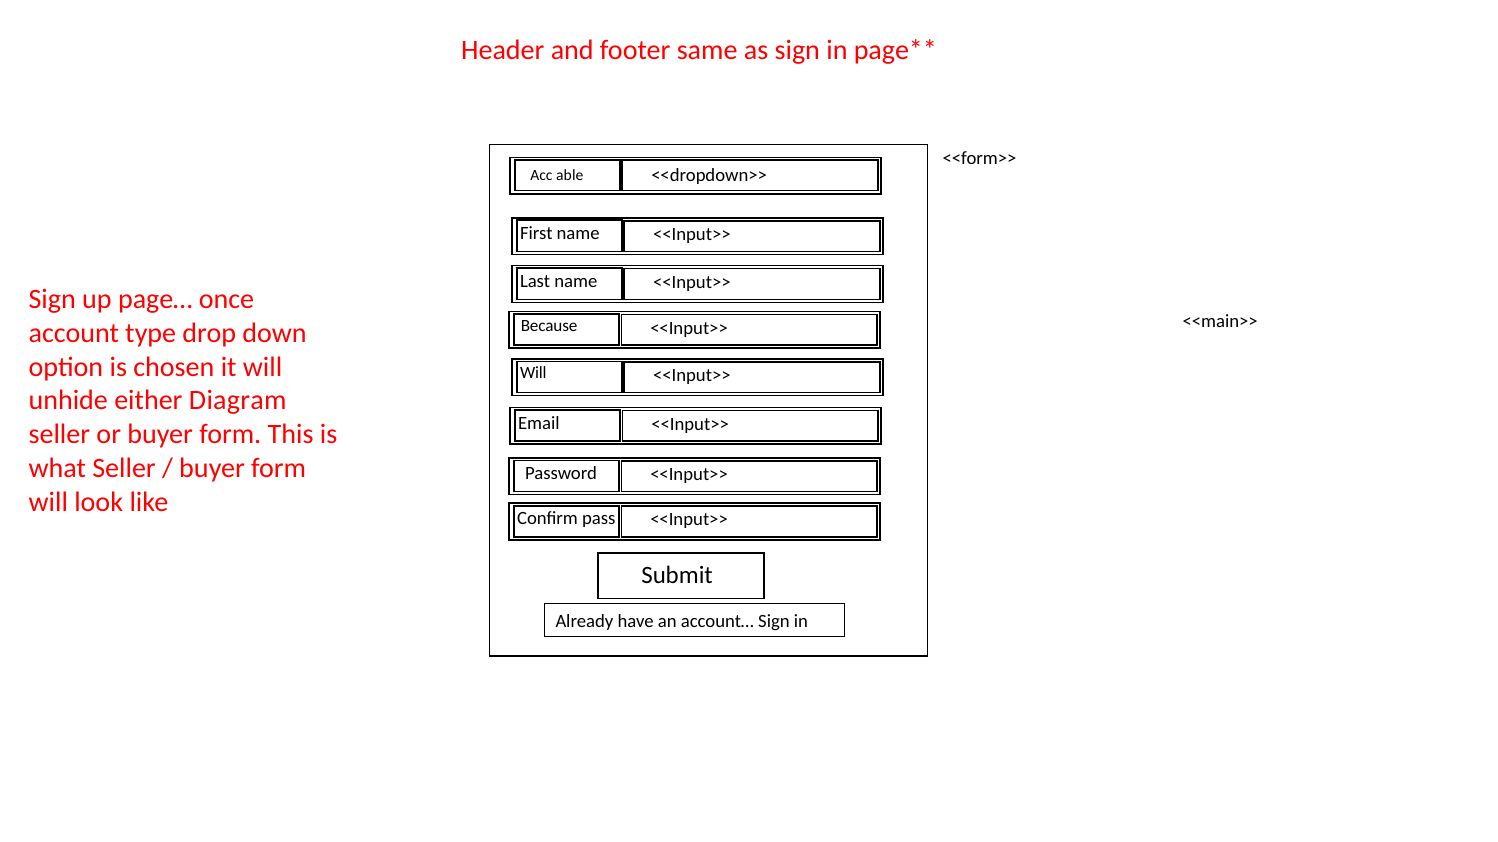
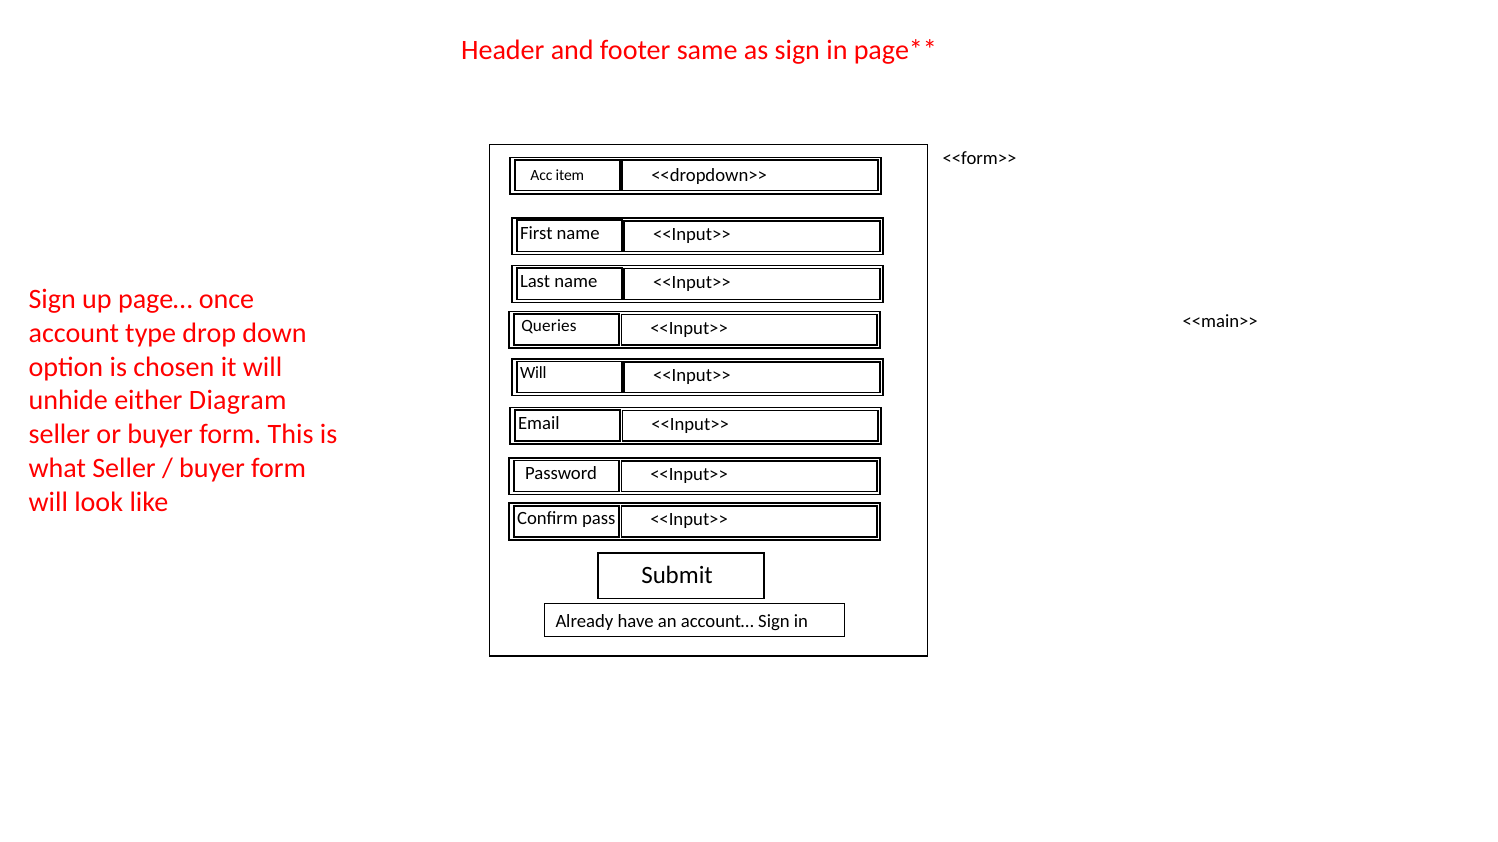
able: able -> item
Because: Because -> Queries
